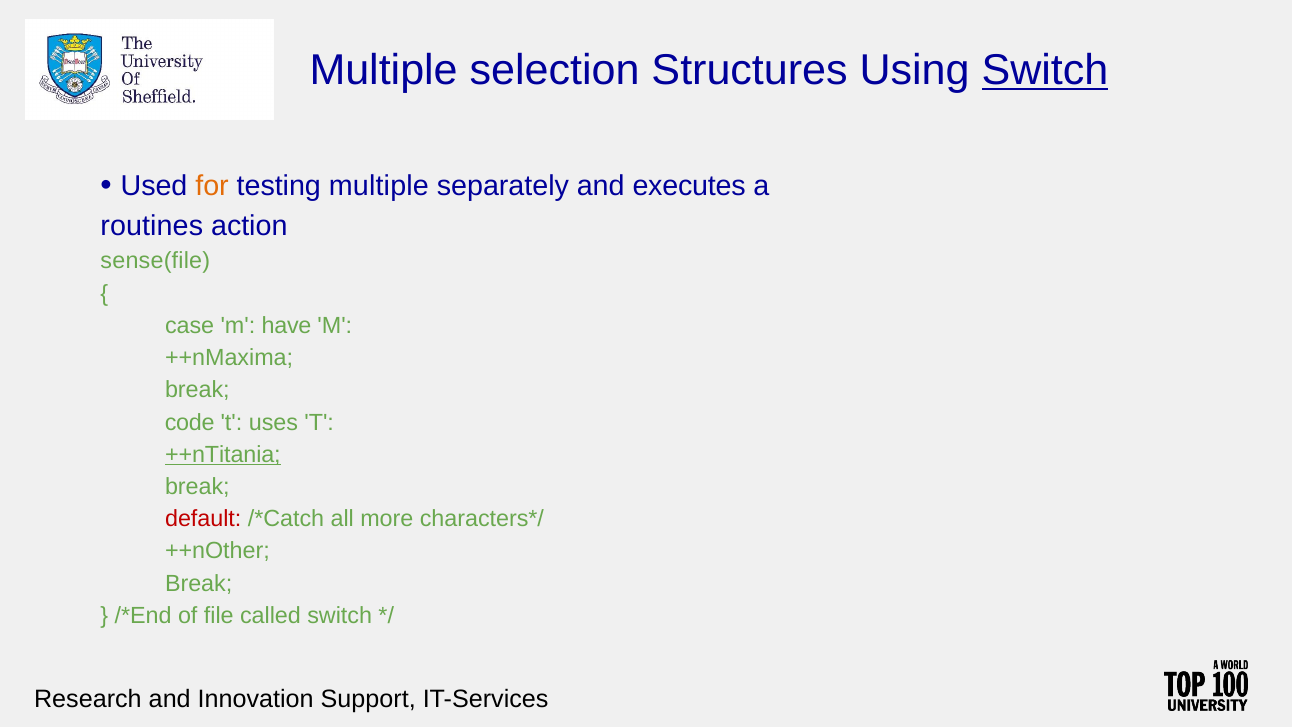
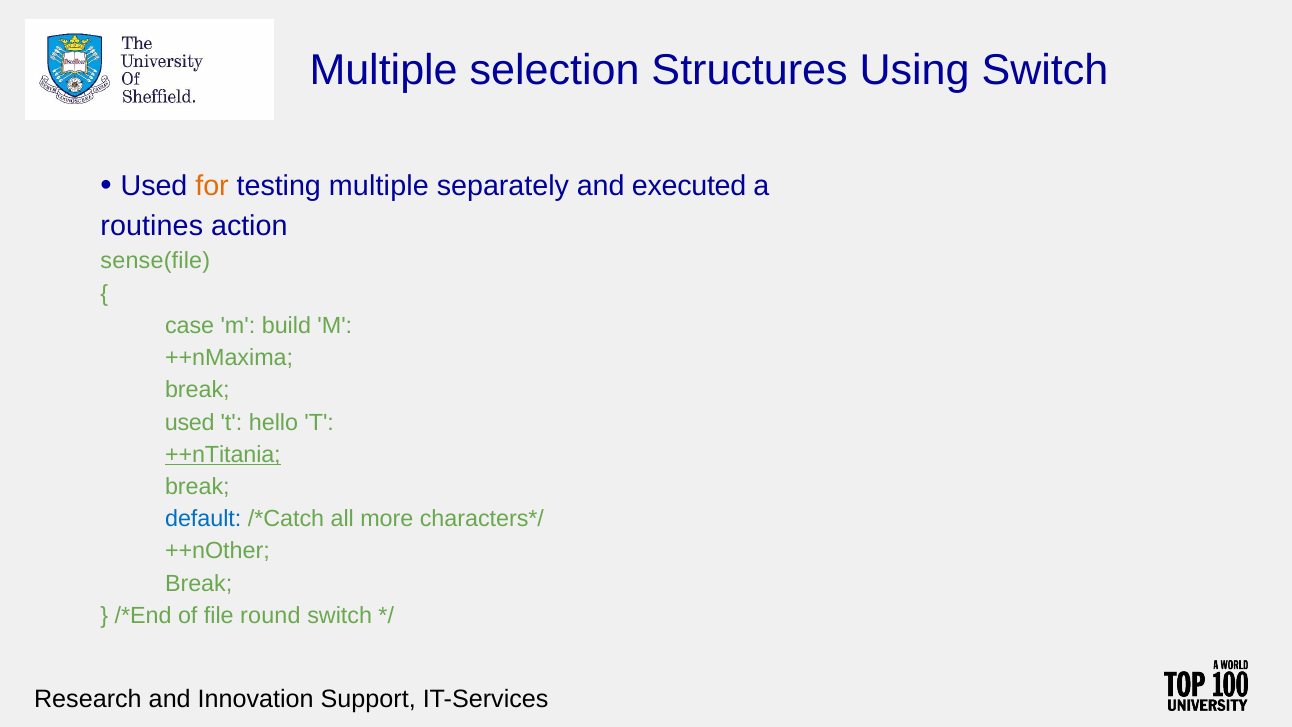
Switch at (1045, 70) underline: present -> none
executes: executes -> executed
have: have -> build
code at (190, 422): code -> used
uses: uses -> hello
default colour: red -> blue
called: called -> round
